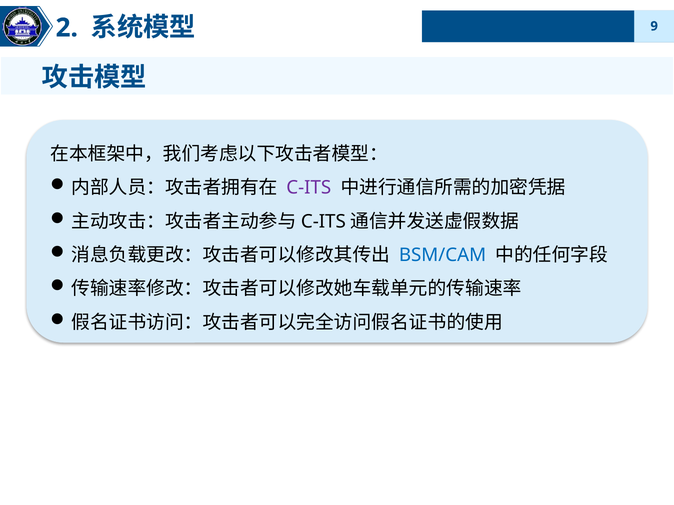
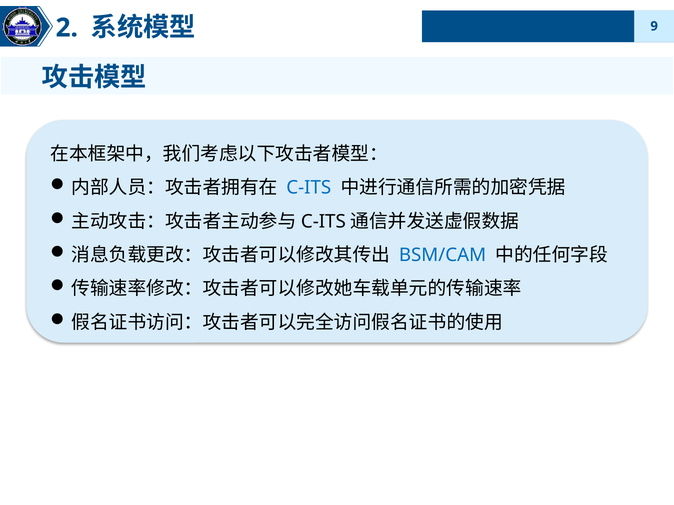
C-ITS at (309, 188) colour: purple -> blue
